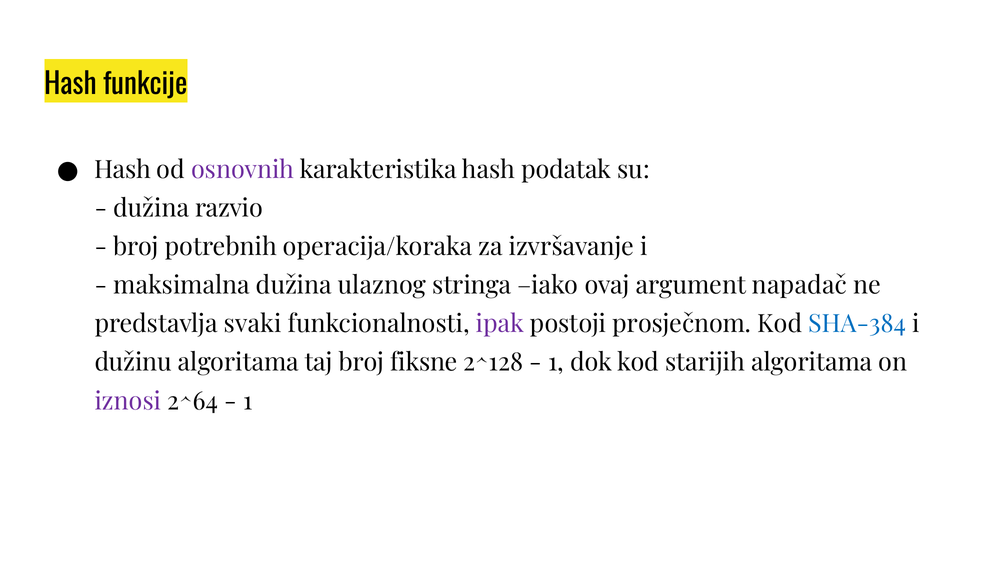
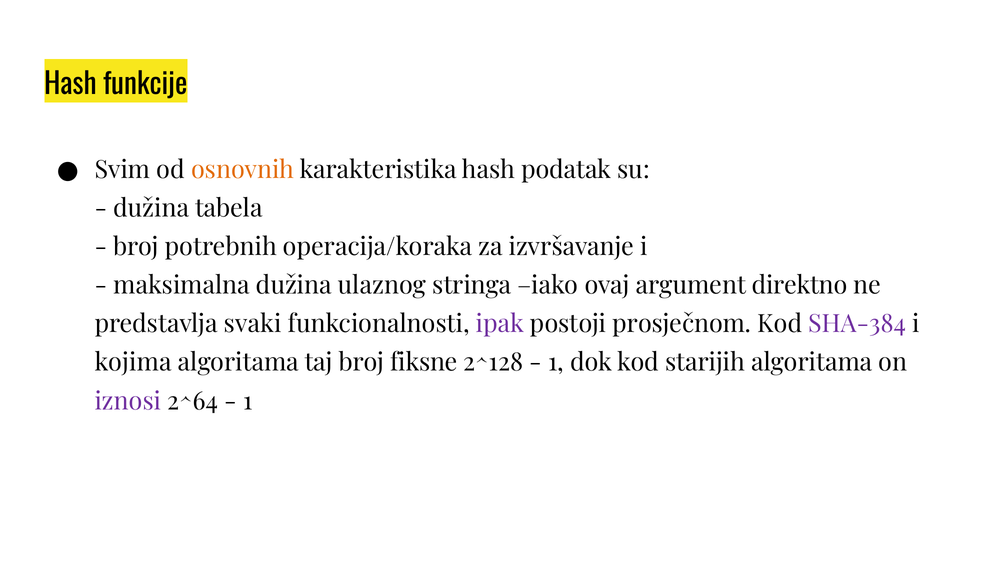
Hash at (123, 170): Hash -> Svim
osnovnih colour: purple -> orange
razvio: razvio -> tabela
napadač: napadač -> direktno
SHA-384 colour: blue -> purple
dužinu: dužinu -> kojima
